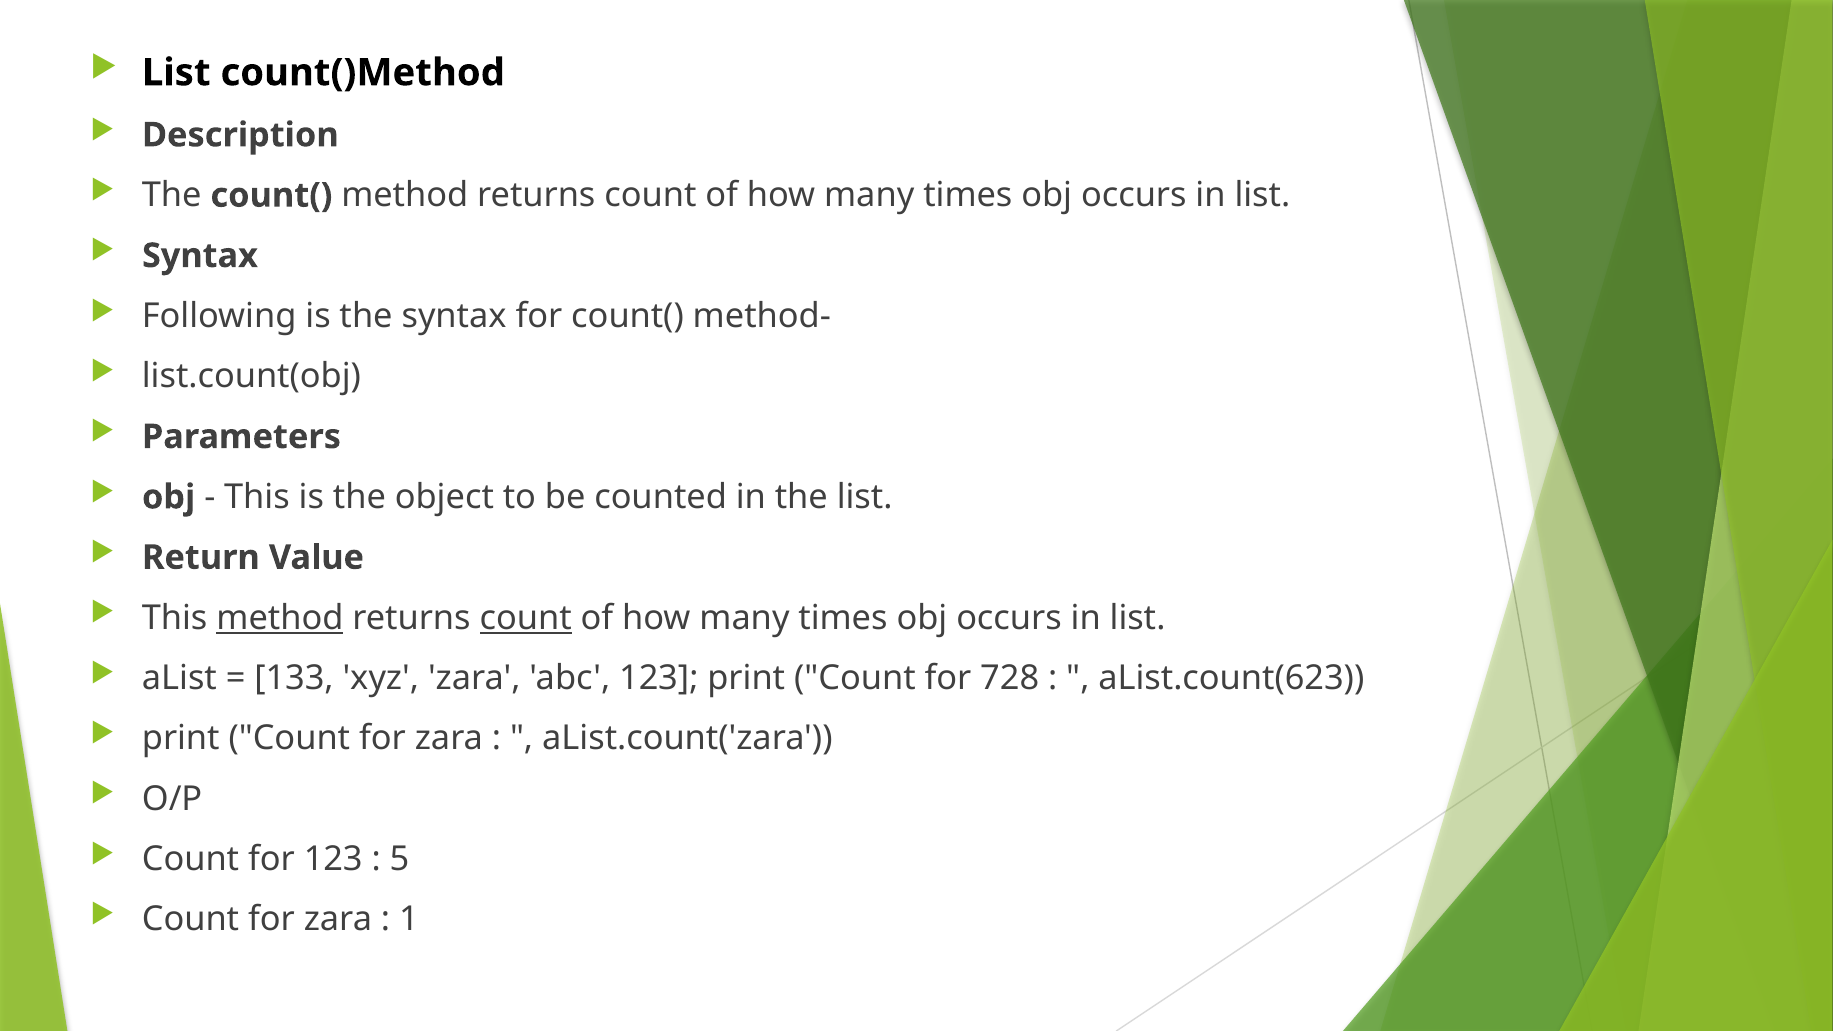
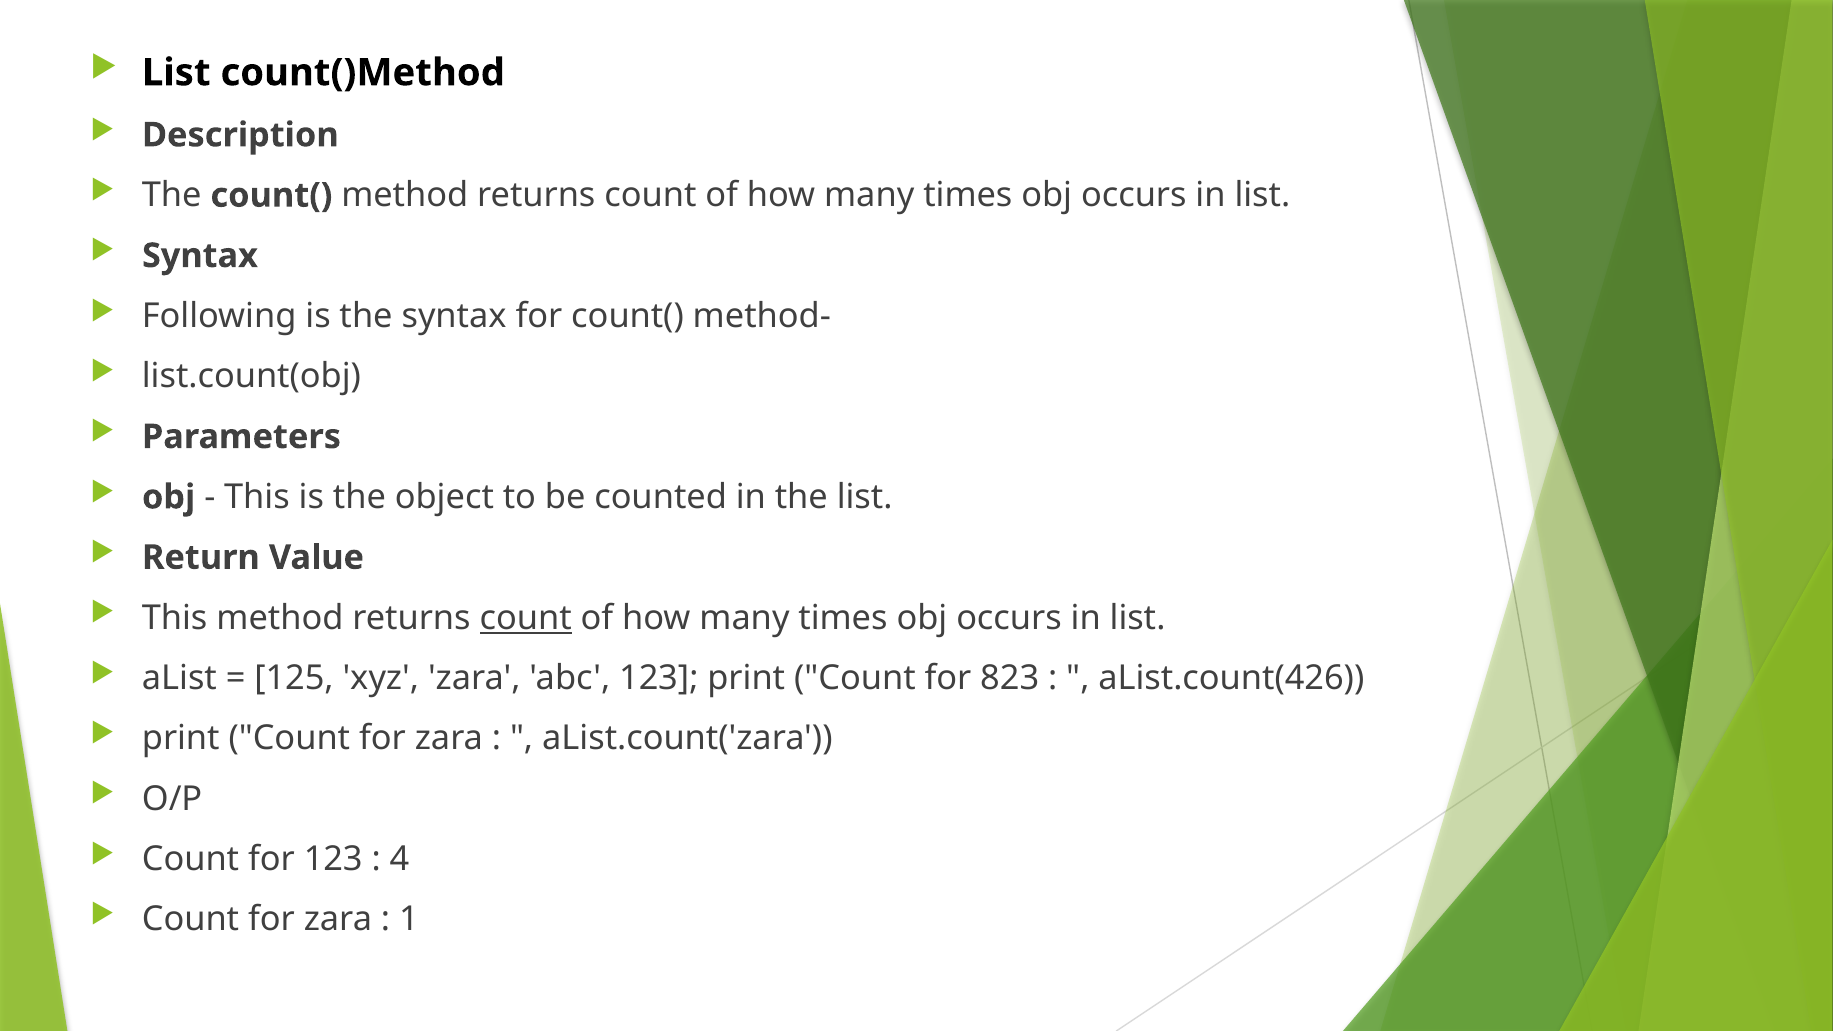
method at (280, 618) underline: present -> none
133: 133 -> 125
728: 728 -> 823
aList.count(623: aList.count(623 -> aList.count(426
5: 5 -> 4
